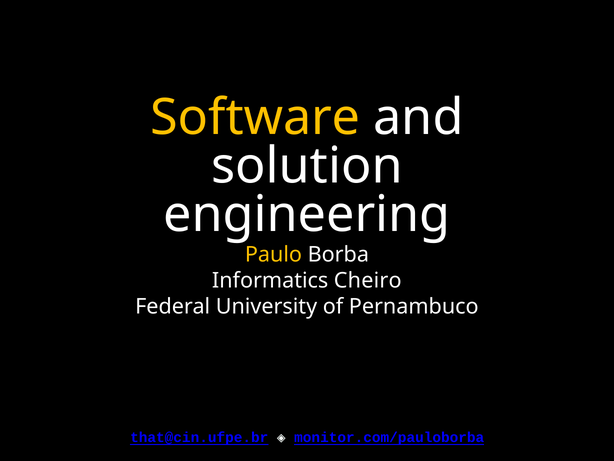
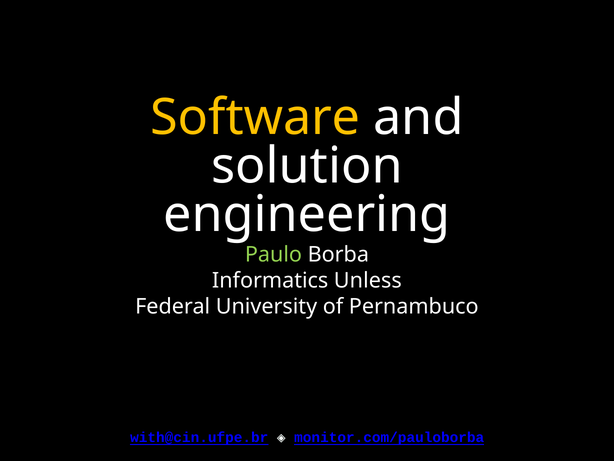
Paulo colour: yellow -> light green
Cheiro: Cheiro -> Unless
that@cin.ufpe.br: that@cin.ufpe.br -> with@cin.ufpe.br
